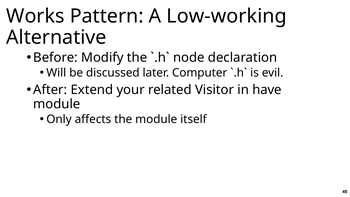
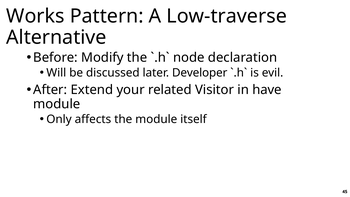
Low-working: Low-working -> Low-traverse
Computer: Computer -> Developer
